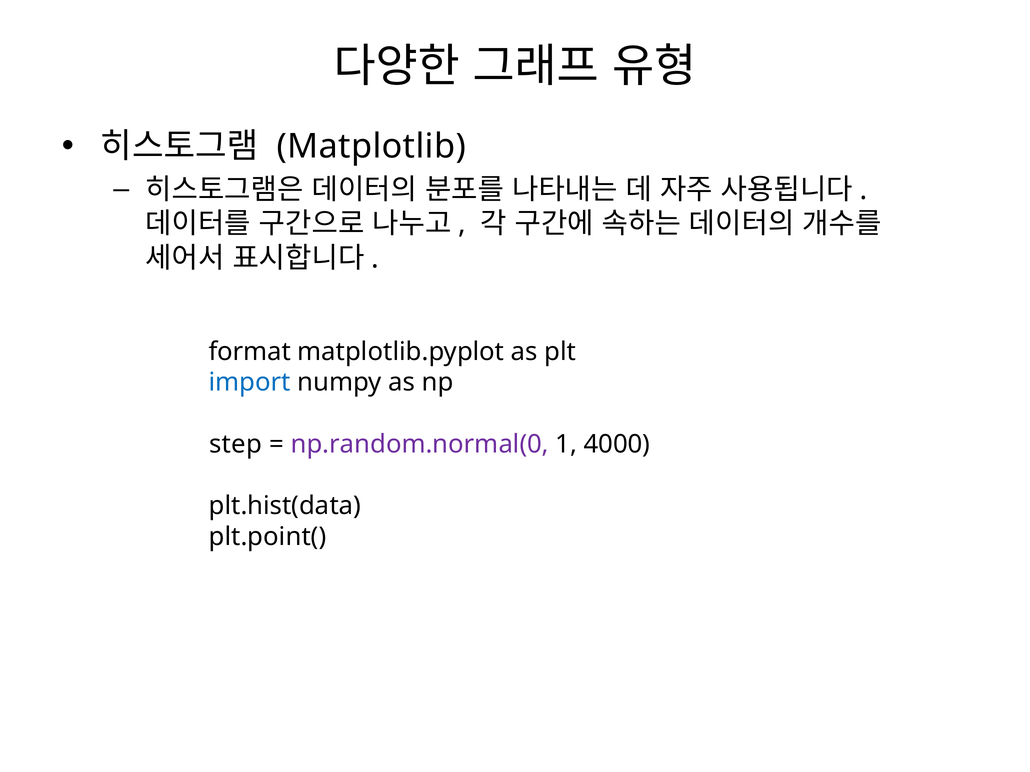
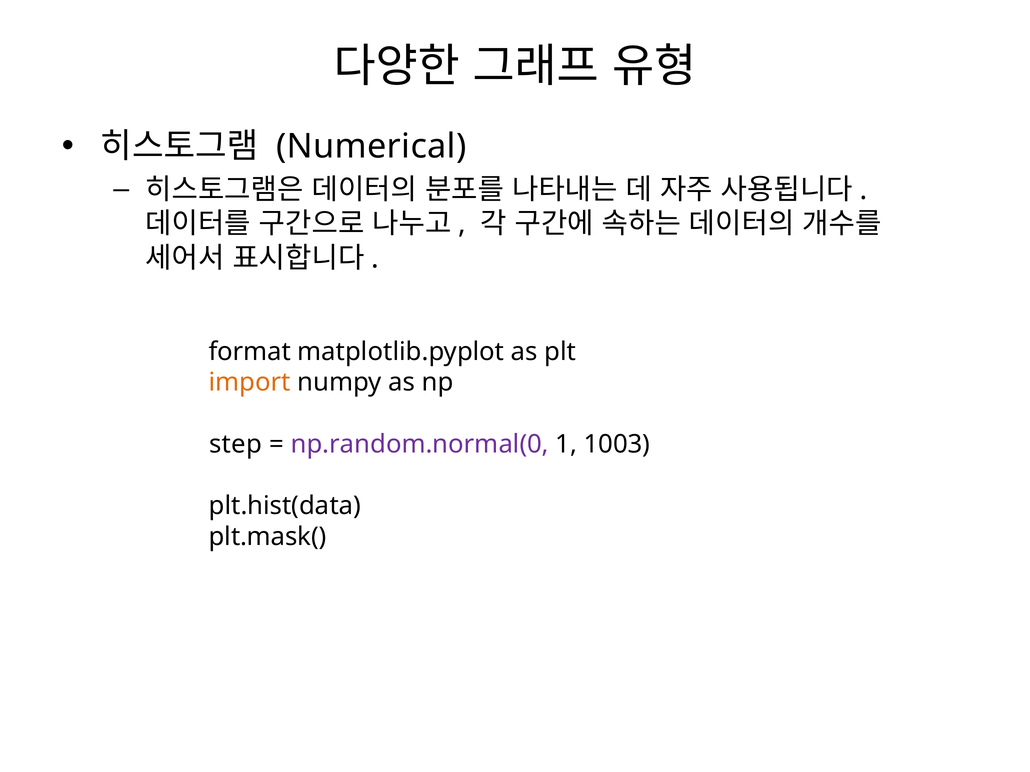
Matplotlib: Matplotlib -> Numerical
import colour: blue -> orange
4000: 4000 -> 1003
plt.point(: plt.point( -> plt.mask(
